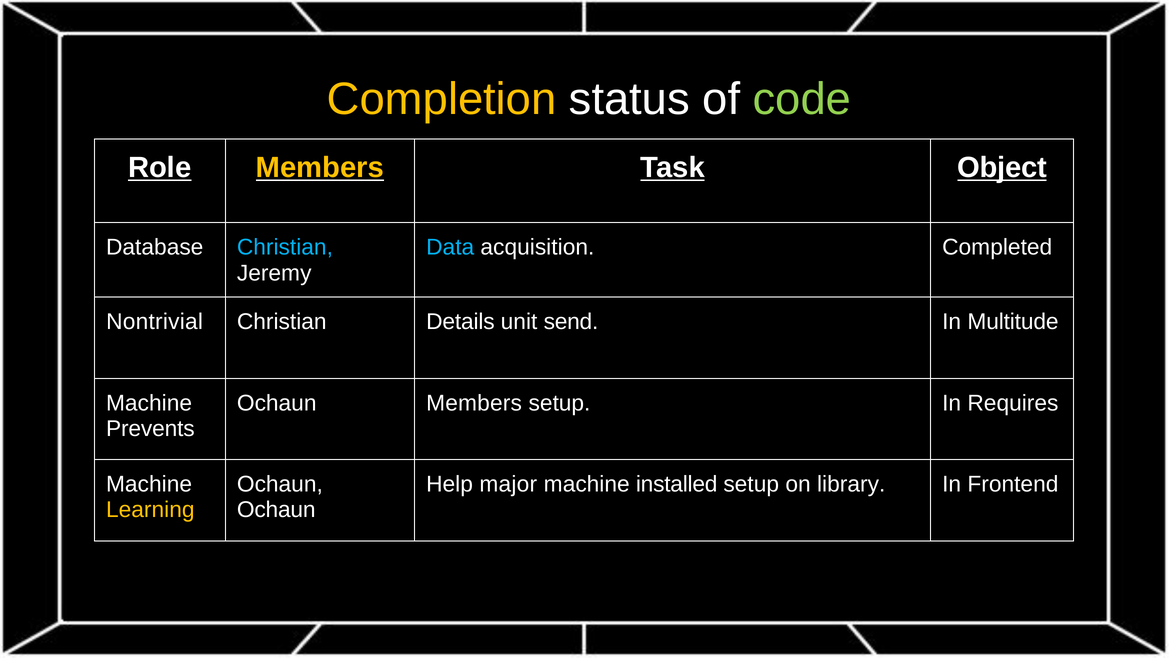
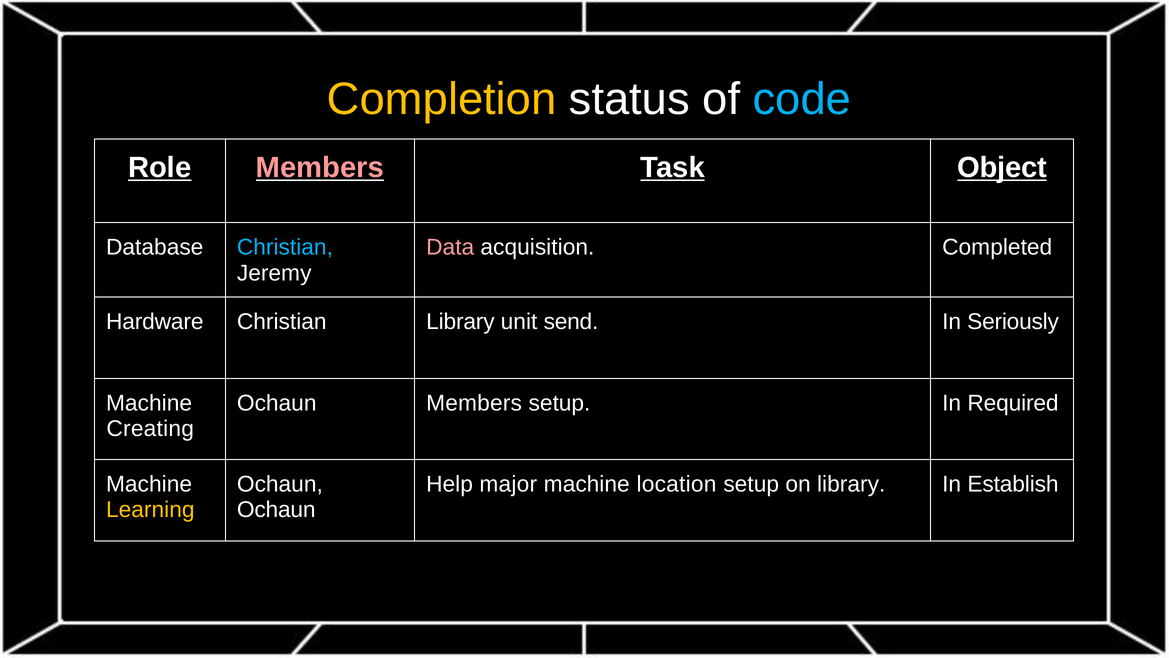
code colour: light green -> light blue
Members at (320, 167) colour: yellow -> pink
Data colour: light blue -> pink
Nontrivial: Nontrivial -> Hardware
Christian Details: Details -> Library
Multitude: Multitude -> Seriously
Requires: Requires -> Required
Prevents: Prevents -> Creating
installed: installed -> location
Frontend: Frontend -> Establish
